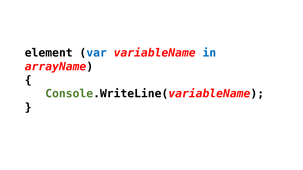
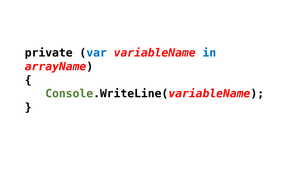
element: element -> private
